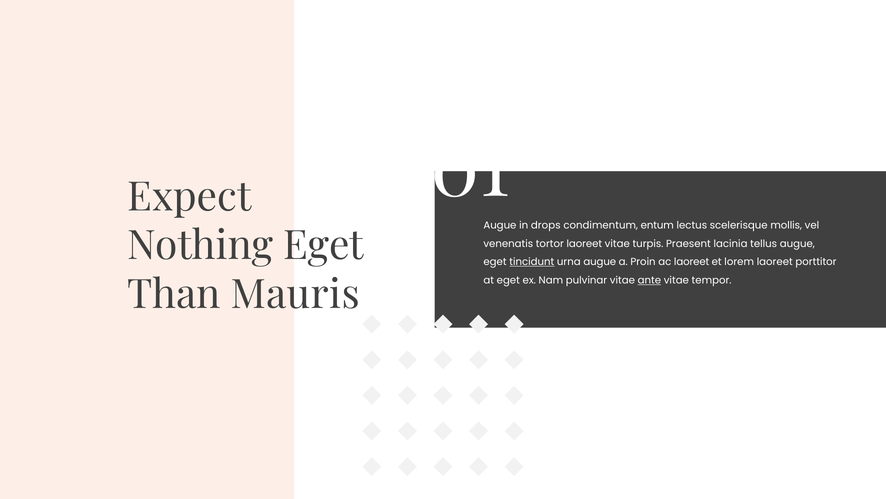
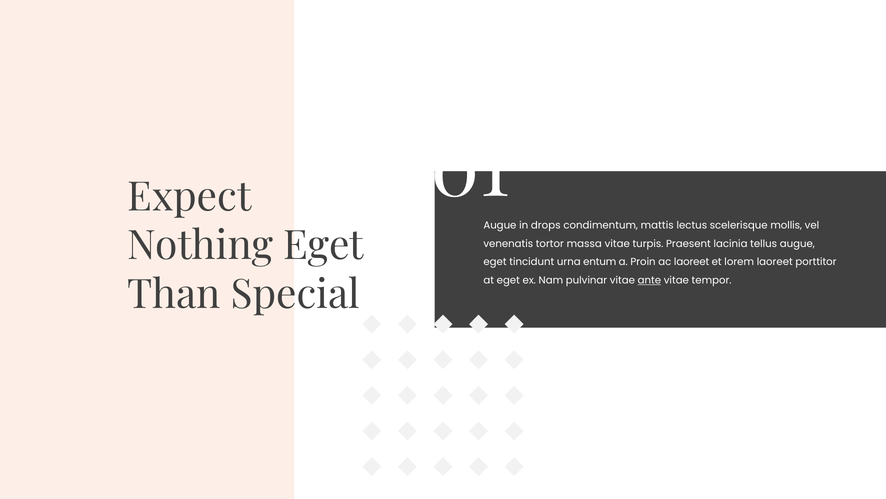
entum: entum -> mattis
tortor laoreet: laoreet -> massa
tincidunt underline: present -> none
urna augue: augue -> entum
Mauris: Mauris -> Special
